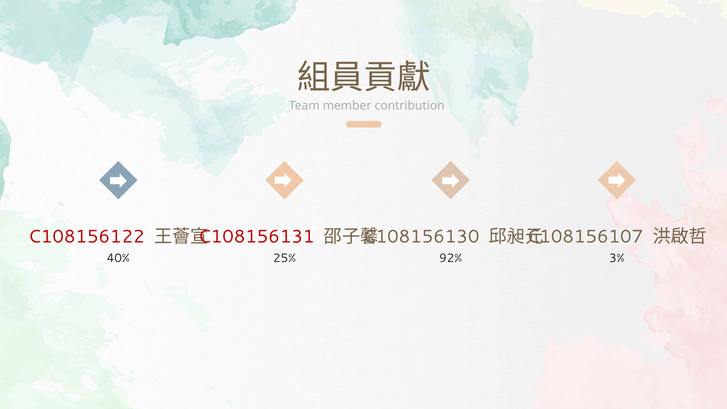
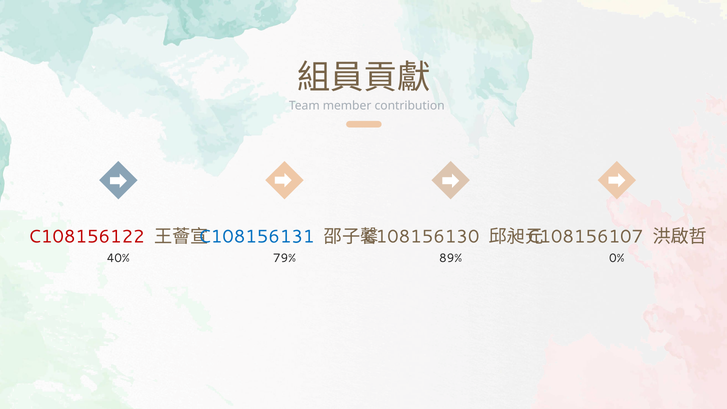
C108156131 colour: red -> blue
25%: 25% -> 79%
92%: 92% -> 89%
3%: 3% -> 0%
